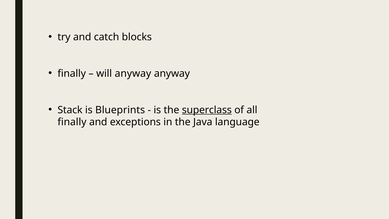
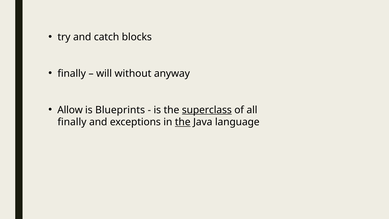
will anyway: anyway -> without
Stack: Stack -> Allow
the at (183, 122) underline: none -> present
